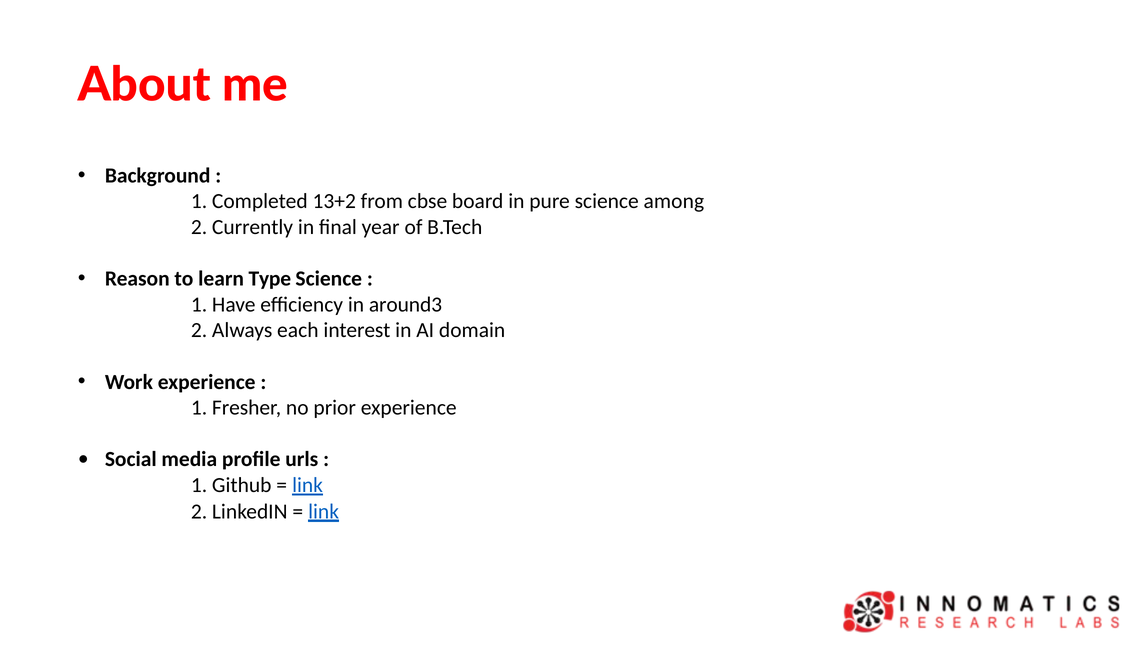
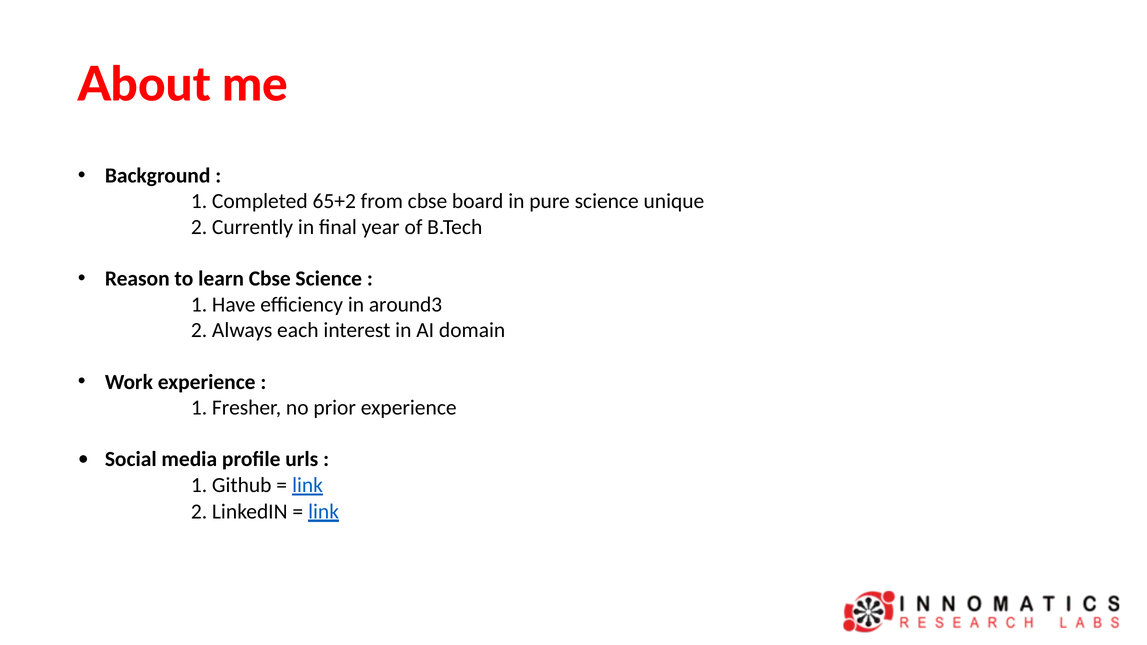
13+2: 13+2 -> 65+2
among: among -> unique
learn Type: Type -> Cbse
